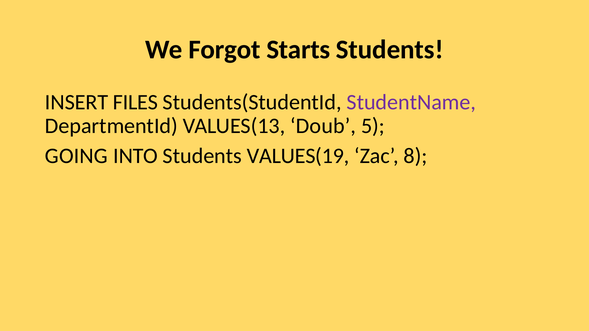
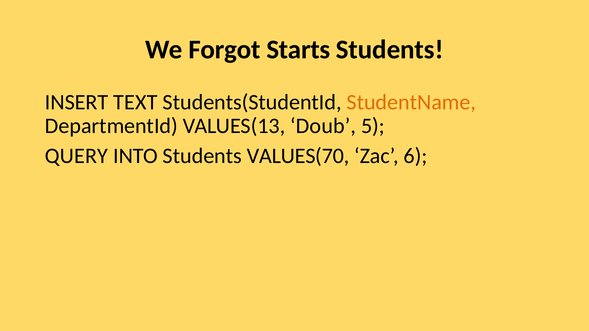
FILES: FILES -> TEXT
StudentName colour: purple -> orange
GOING: GOING -> QUERY
VALUES(19: VALUES(19 -> VALUES(70
8: 8 -> 6
